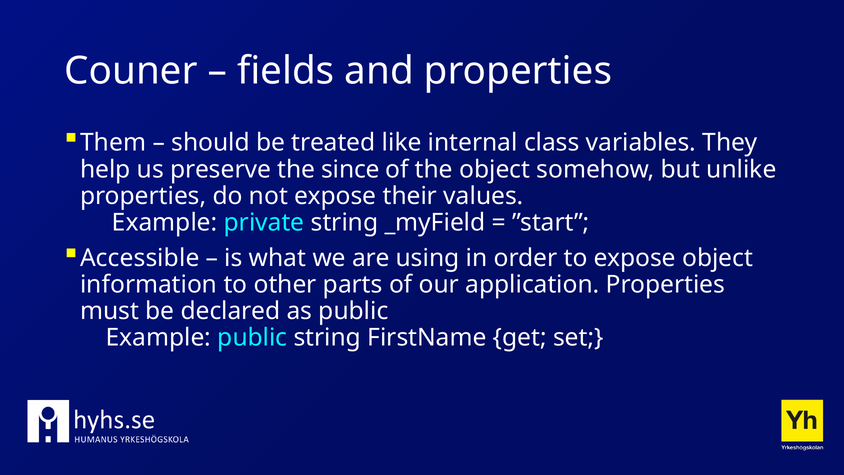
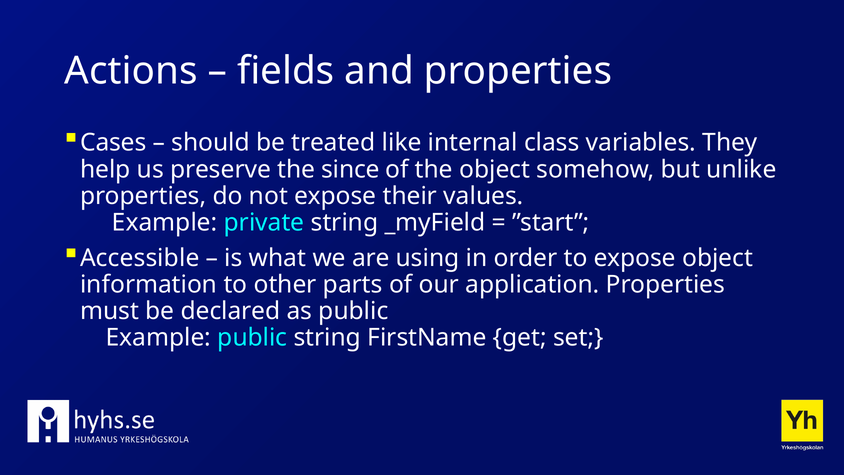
Couner: Couner -> Actions
Them: Them -> Cases
